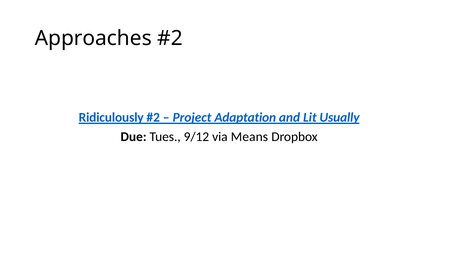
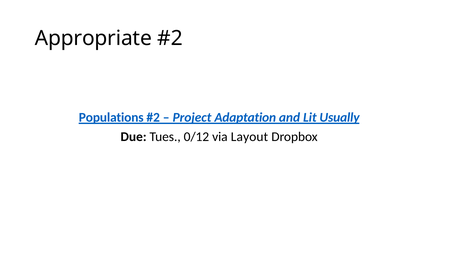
Approaches: Approaches -> Appropriate
Ridiculously: Ridiculously -> Populations
9/12: 9/12 -> 0/12
Means: Means -> Layout
